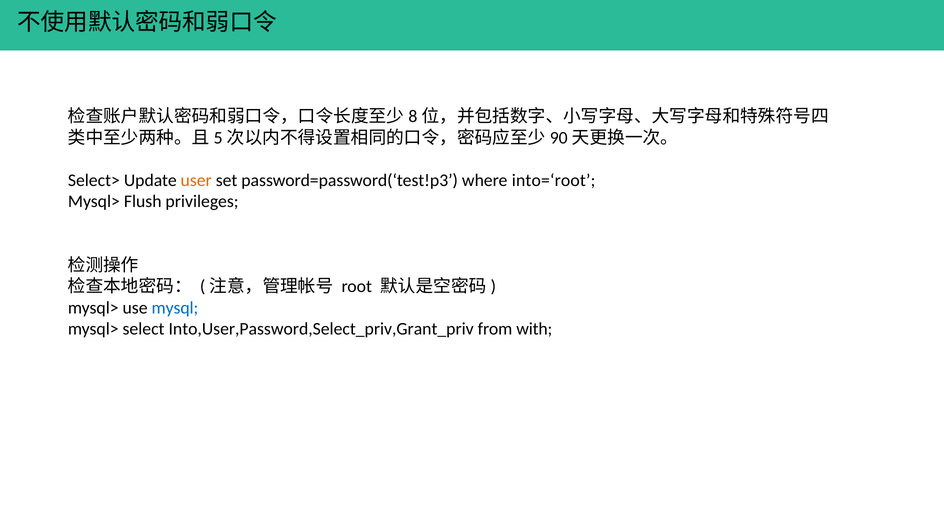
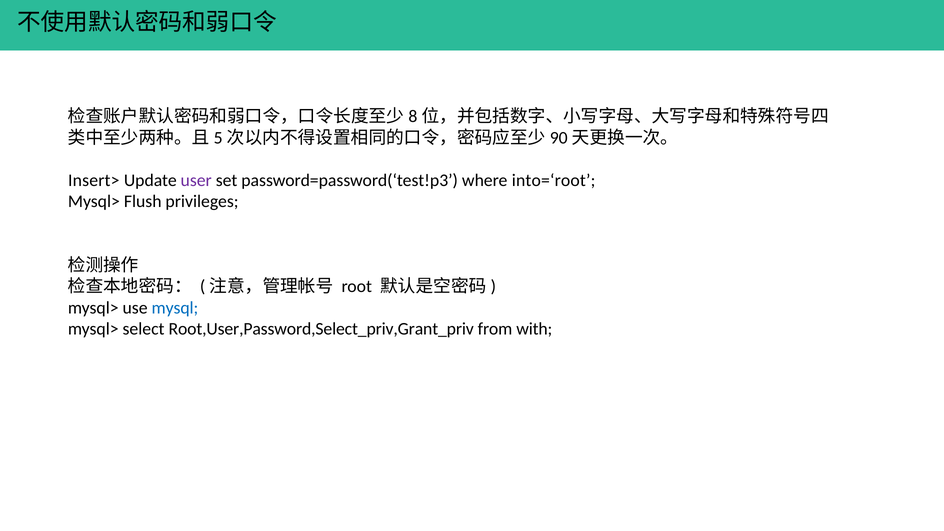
Select>: Select> -> Insert>
user colour: orange -> purple
Into,User,Password,Select_priv,Grant_priv: Into,User,Password,Select_priv,Grant_priv -> Root,User,Password,Select_priv,Grant_priv
